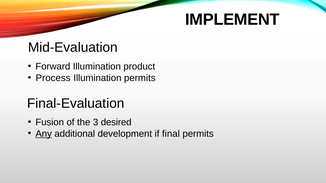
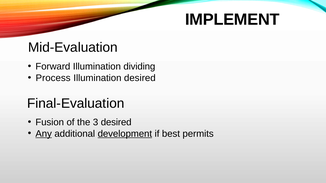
product: product -> dividing
Illumination permits: permits -> desired
development underline: none -> present
final: final -> best
